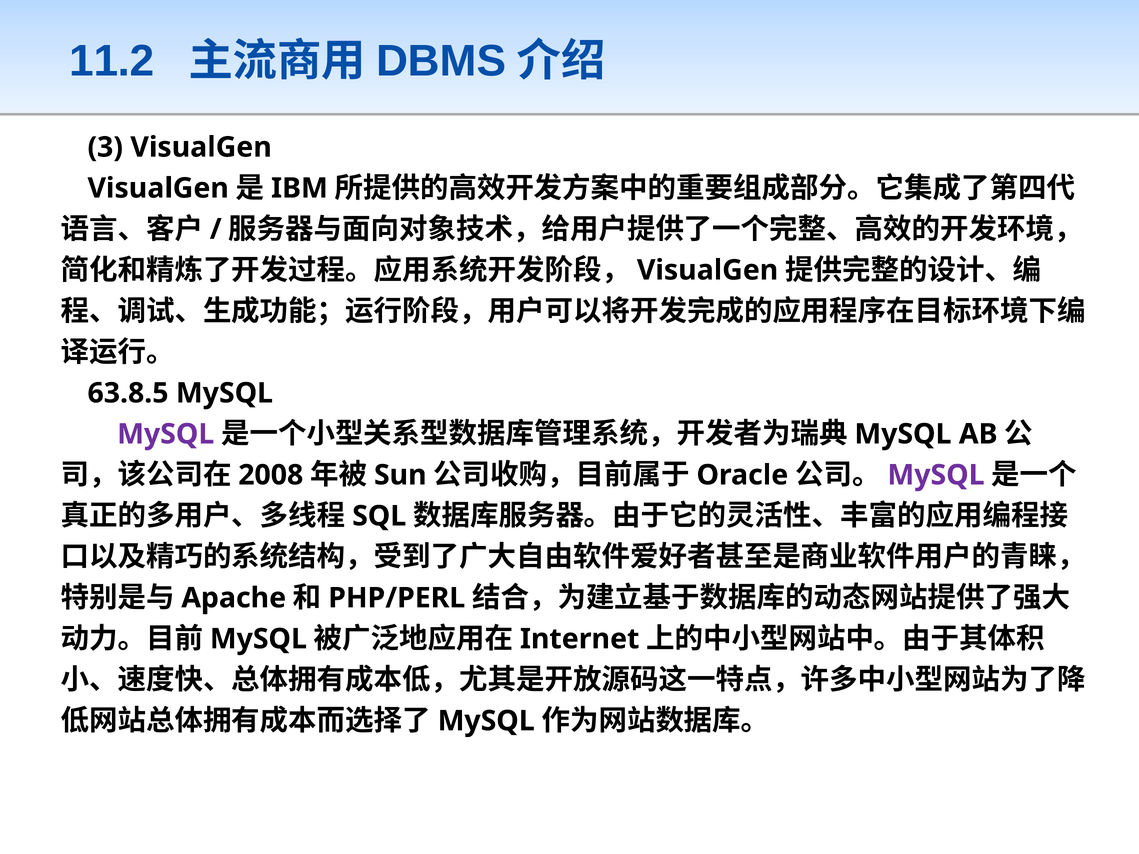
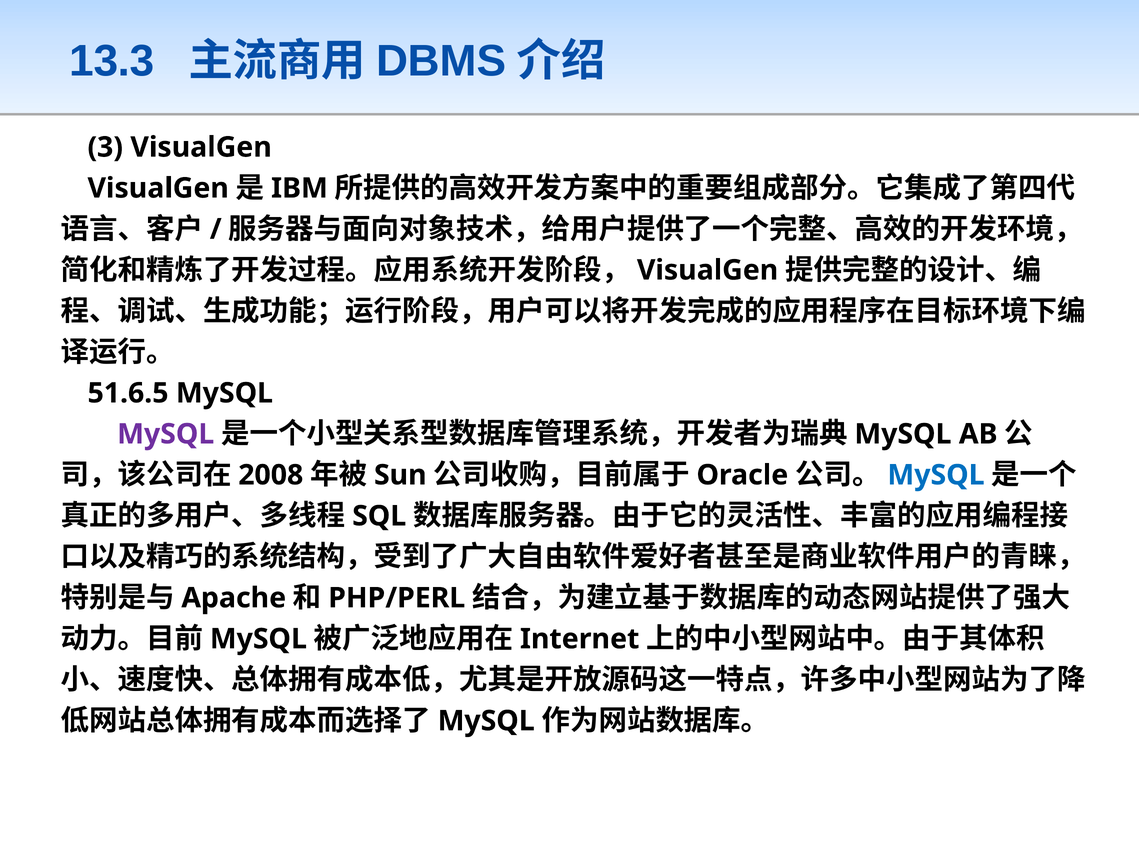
11.2: 11.2 -> 13.3
63.8.5: 63.8.5 -> 51.6.5
MySQL at (936, 475) colour: purple -> blue
